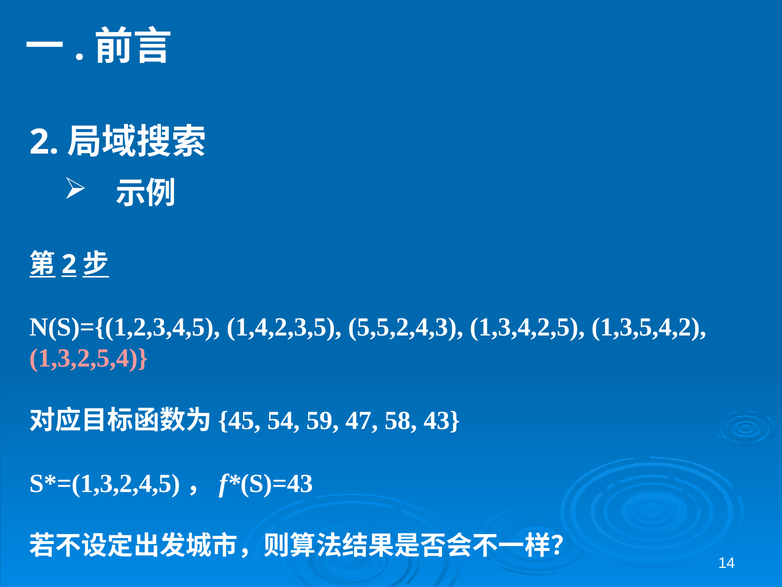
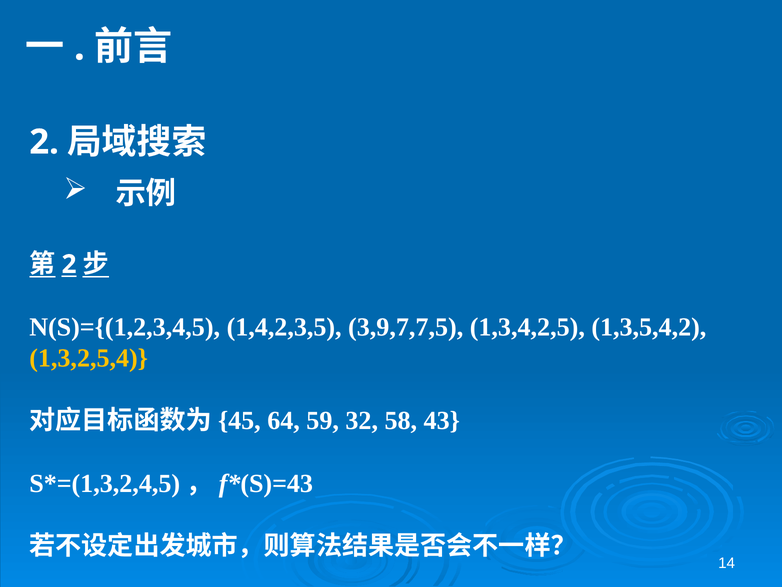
5,5,2,4,3: 5,5,2,4,3 -> 3,9,7,7,5
1,3,2,5,4 colour: pink -> yellow
54: 54 -> 64
47: 47 -> 32
